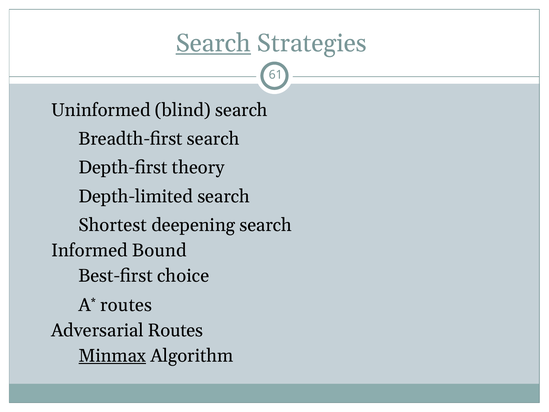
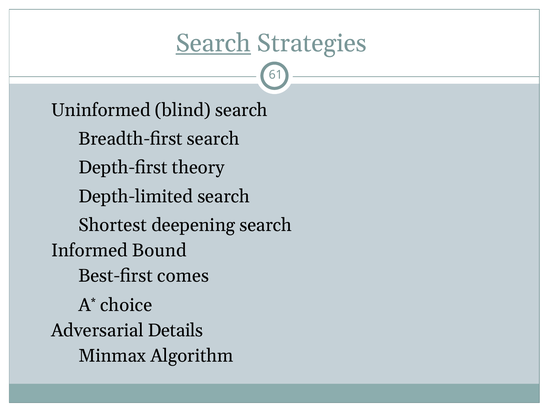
choice: choice -> comes
routes at (126, 305): routes -> choice
Adversarial Routes: Routes -> Details
Minmax underline: present -> none
